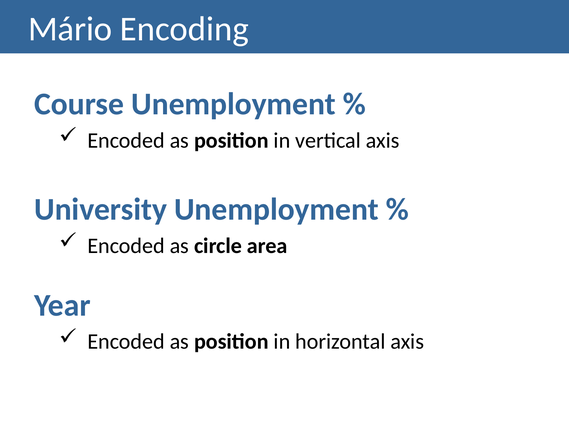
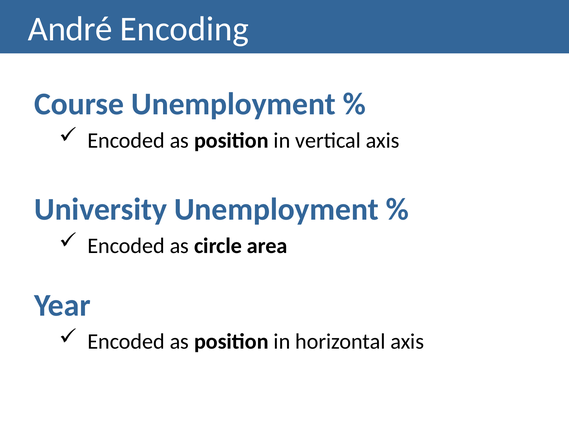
Mário: Mário -> André
